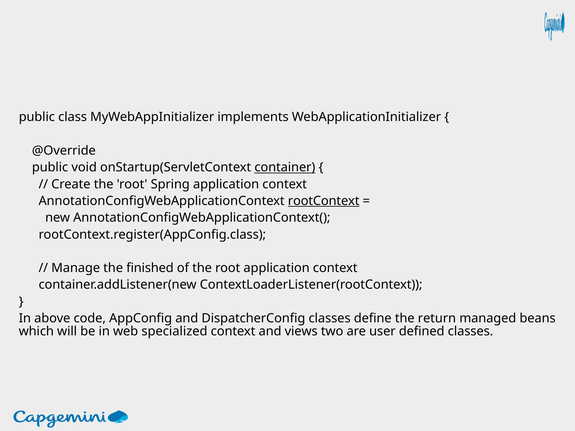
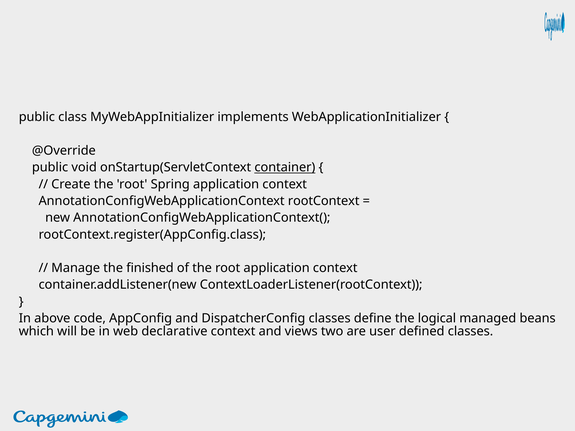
rootContext underline: present -> none
return: return -> logical
specialized: specialized -> declarative
